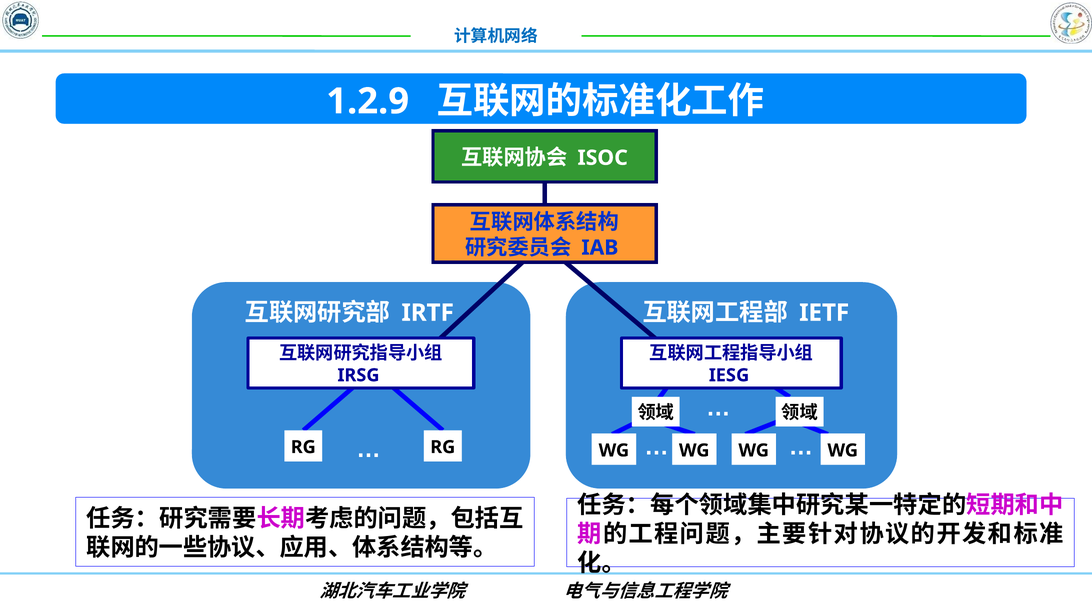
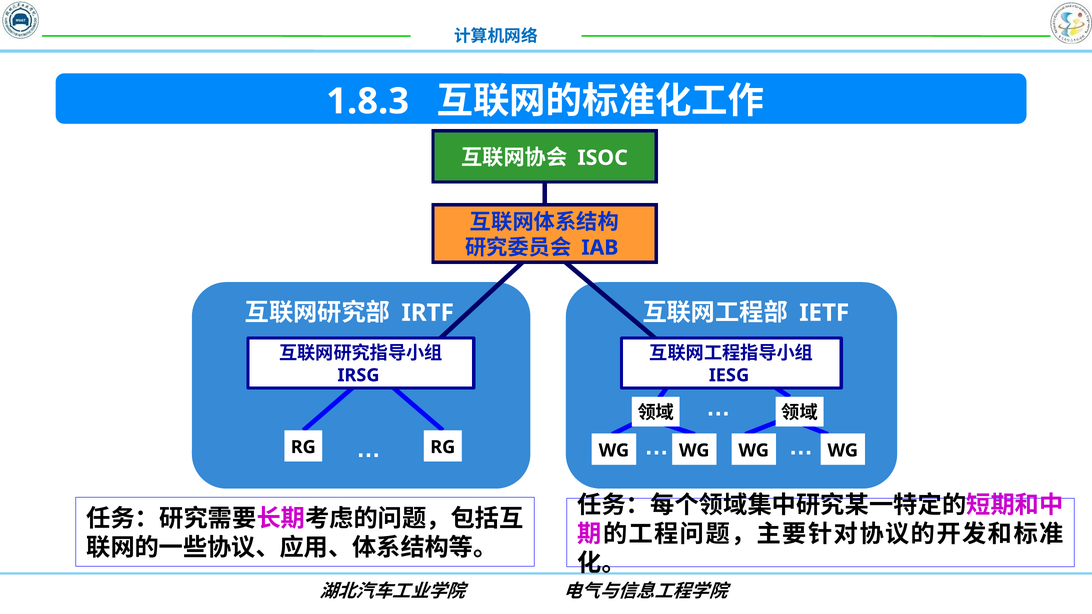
1.2.9: 1.2.9 -> 1.8.3
